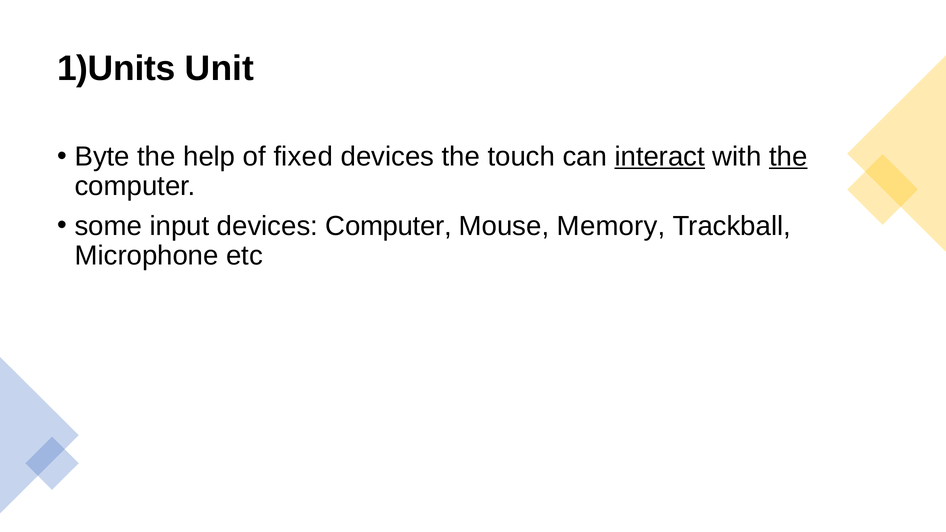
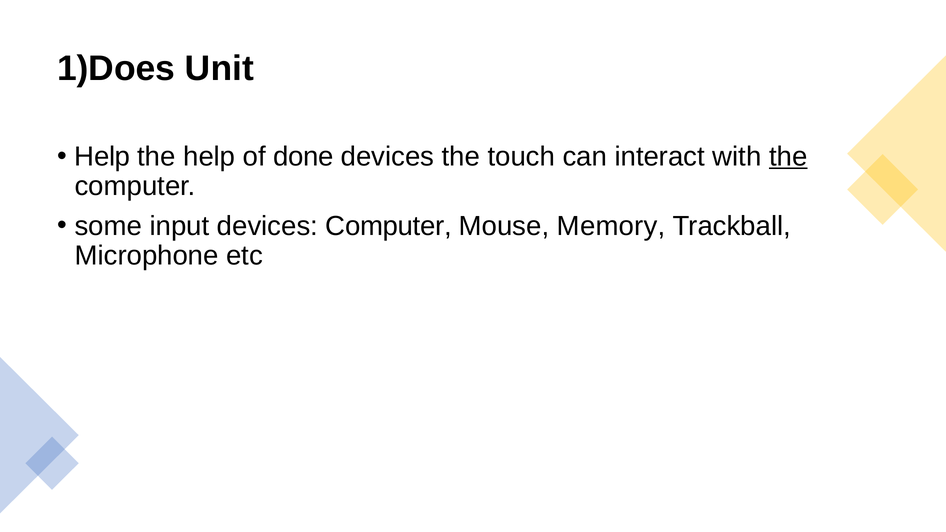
1)Units: 1)Units -> 1)Does
Byte at (102, 157): Byte -> Help
fixed: fixed -> done
interact underline: present -> none
